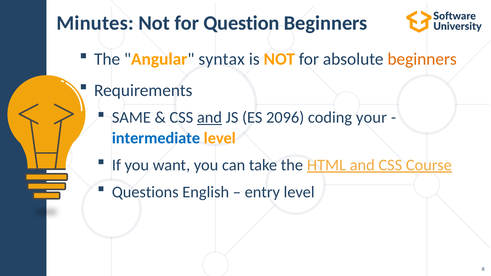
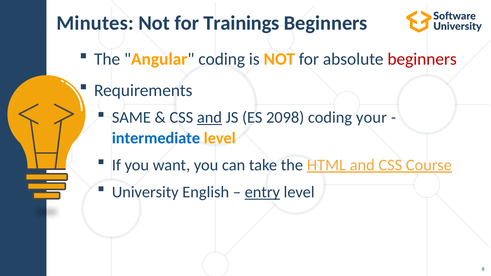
Question: Question -> Trainings
Angular syntax: syntax -> coding
beginners at (422, 59) colour: orange -> red
2096: 2096 -> 2098
Questions: Questions -> University
entry underline: none -> present
